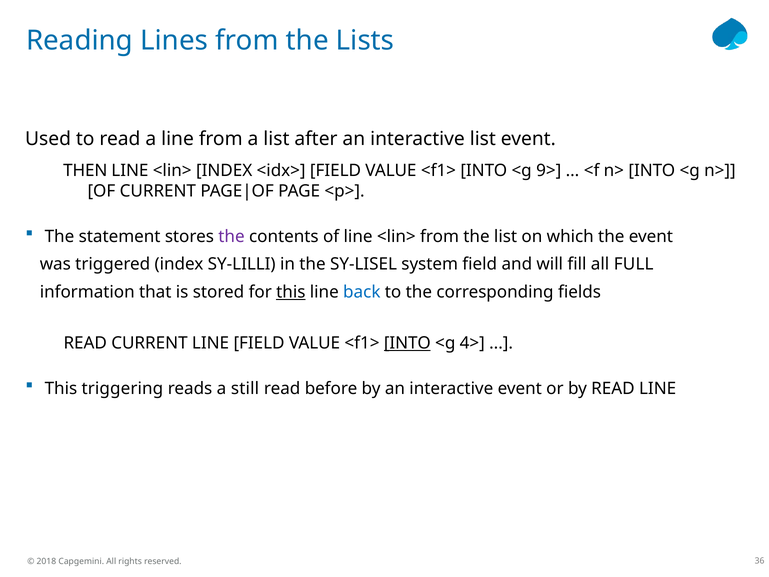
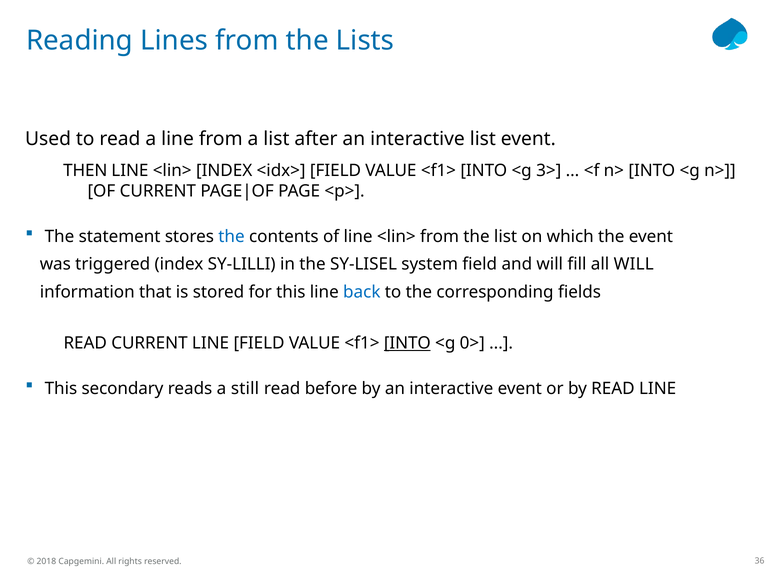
9>: 9> -> 3>
the at (231, 236) colour: purple -> blue
all FULL: FULL -> WILL
this at (291, 292) underline: present -> none
4>: 4> -> 0>
triggering: triggering -> secondary
